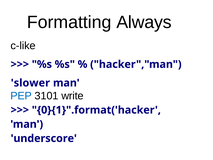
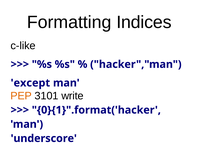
Always: Always -> Indices
slower: slower -> except
PEP colour: blue -> orange
